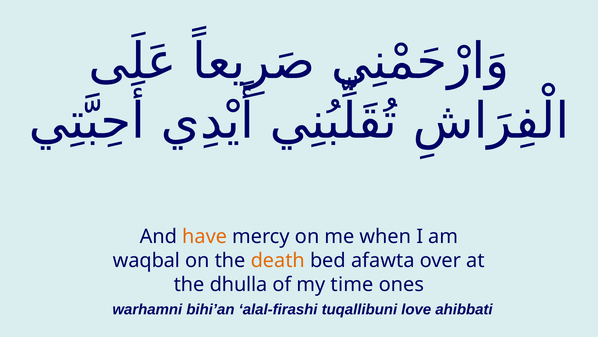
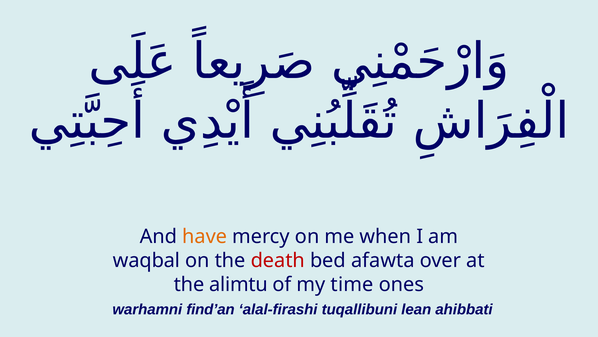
death colour: orange -> red
dhulla: dhulla -> alimtu
bihi’an: bihi’an -> find’an
love: love -> lean
